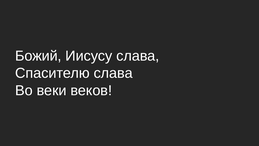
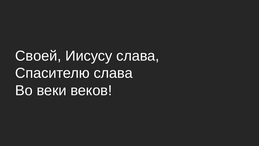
Божий: Божий -> Своей
